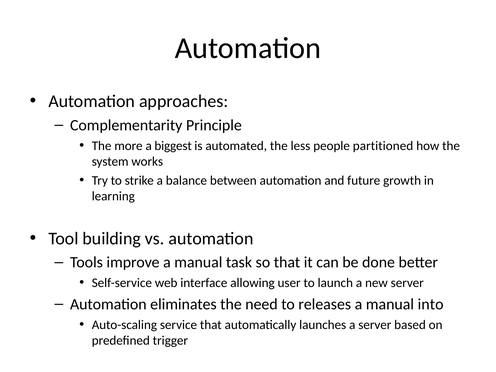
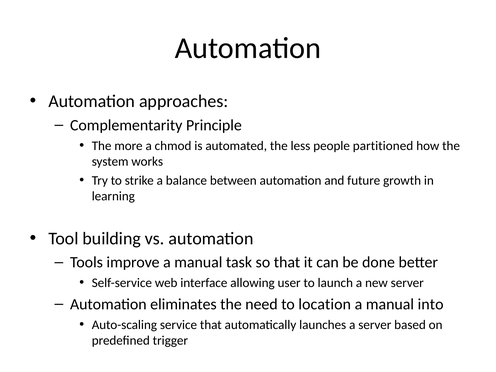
biggest: biggest -> chmod
releases: releases -> location
